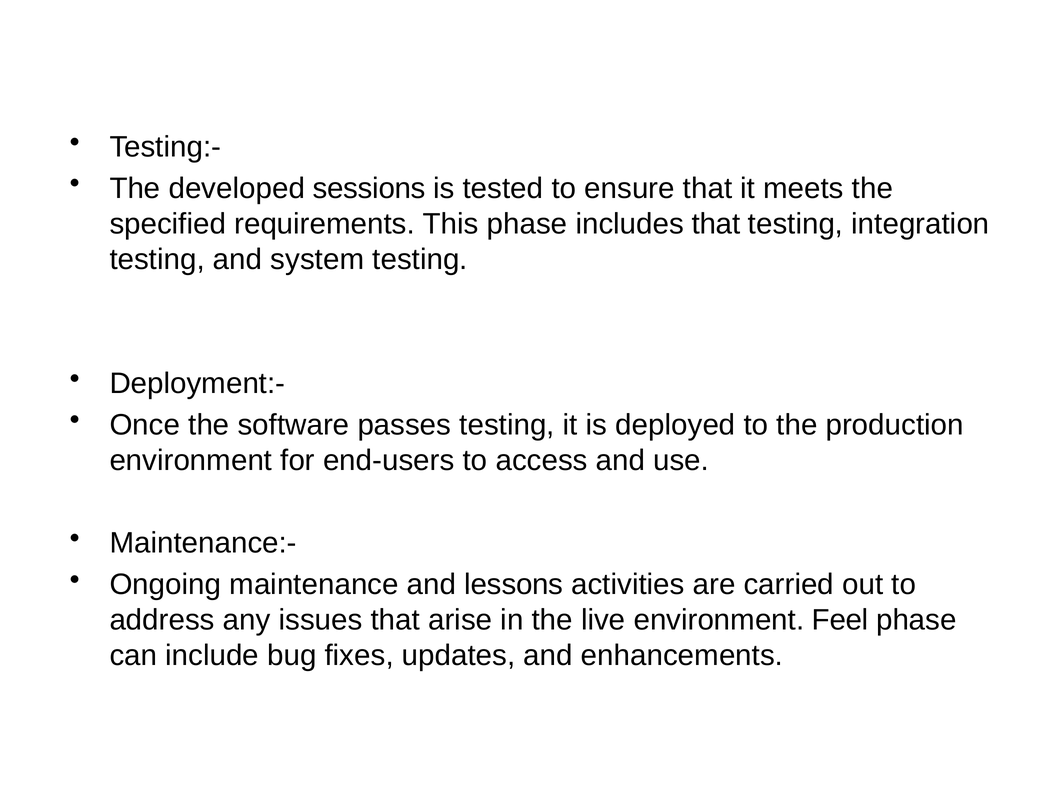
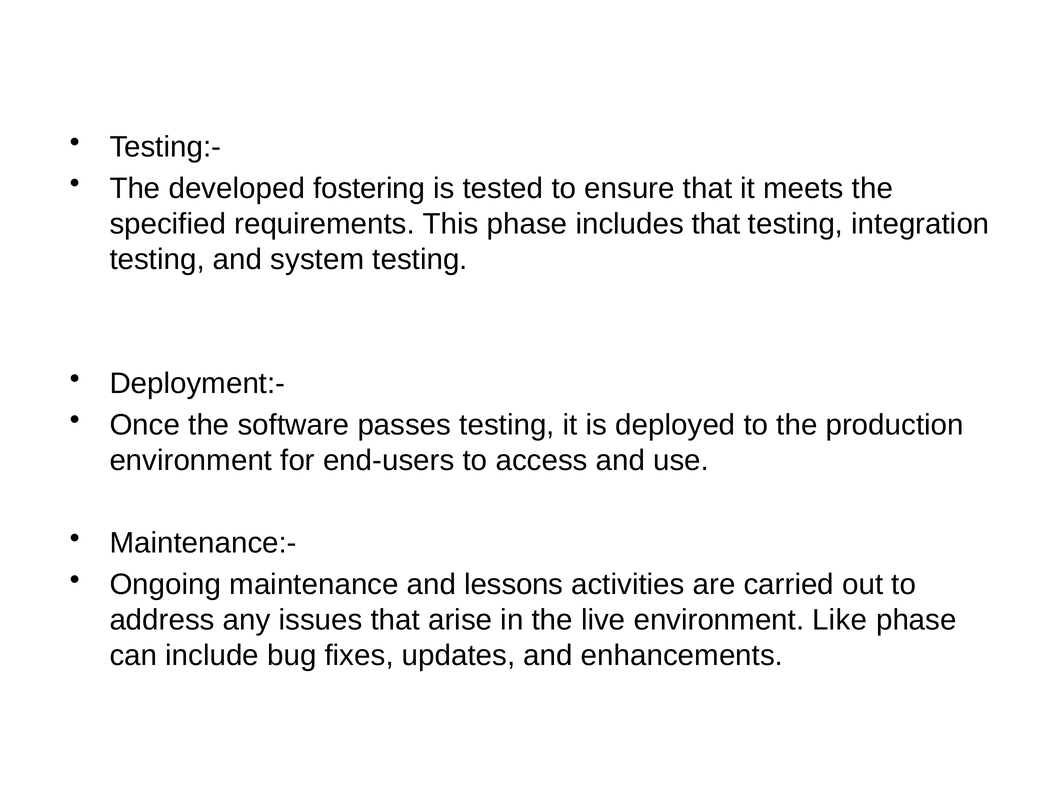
sessions: sessions -> fostering
Feel: Feel -> Like
